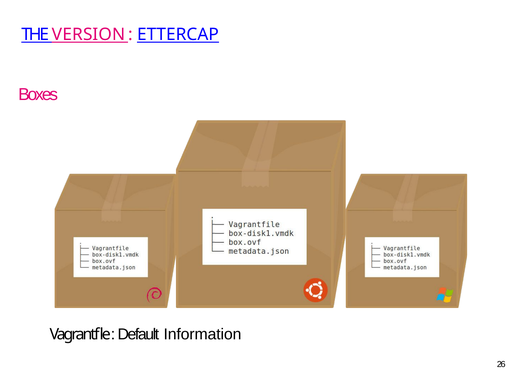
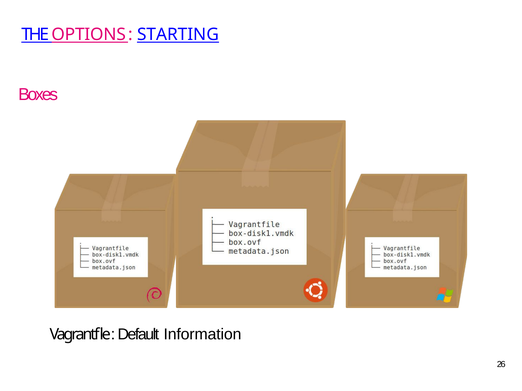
VERSION: VERSION -> OPTIONS
ETTERCAP: ETTERCAP -> STARTING
